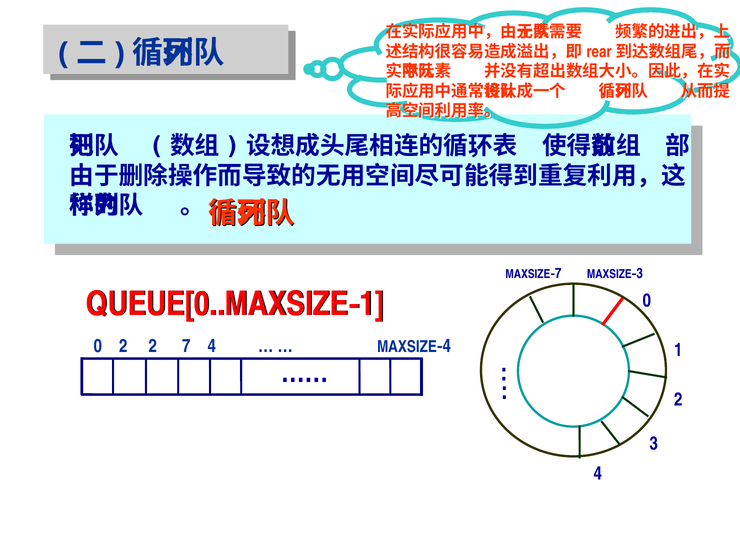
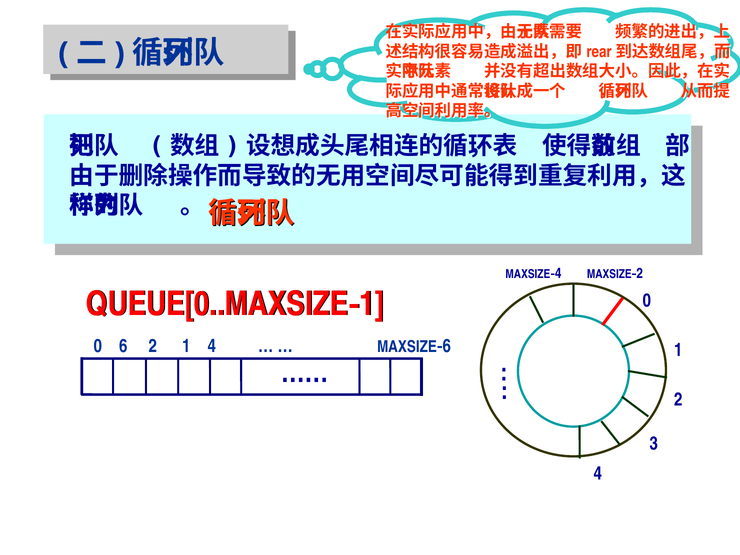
7 at (558, 273): 7 -> 4
3 at (640, 273): 3 -> 2
0 2: 2 -> 6
2 7: 7 -> 1
4 at (447, 346): 4 -> 6
